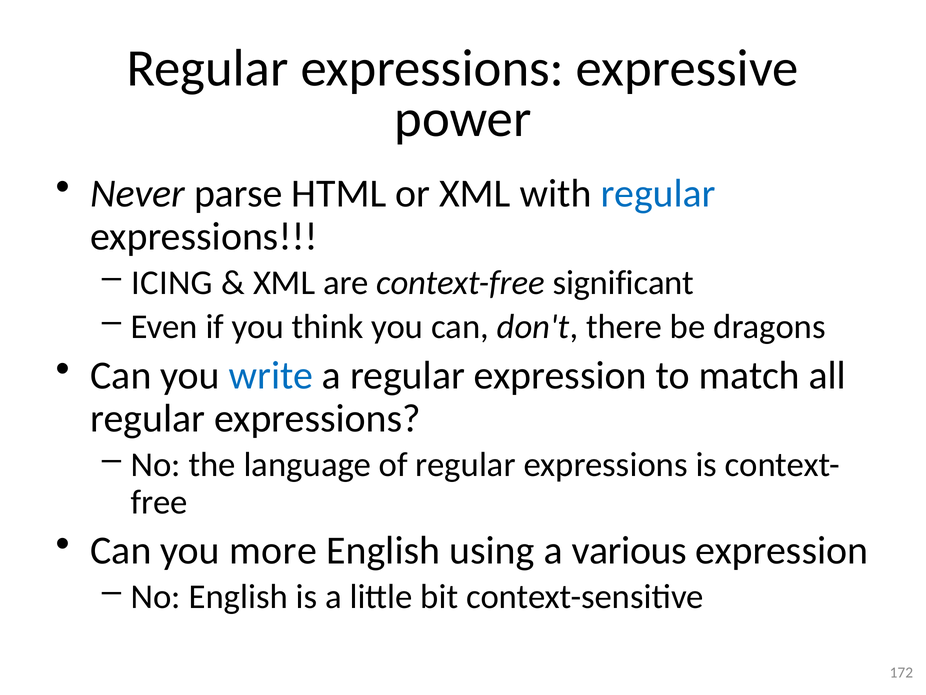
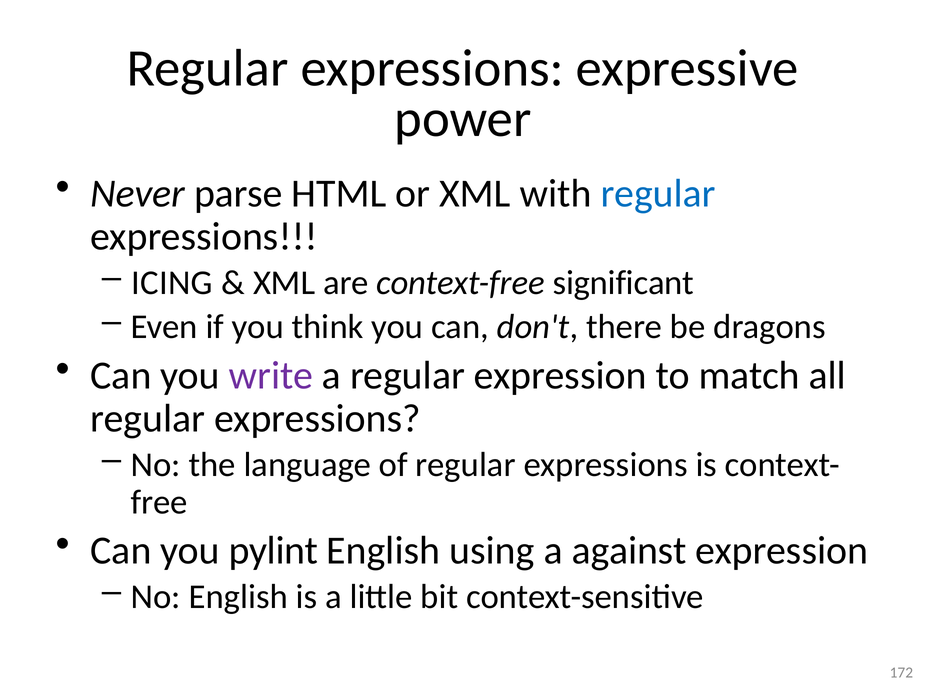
write colour: blue -> purple
more: more -> pylint
various: various -> against
